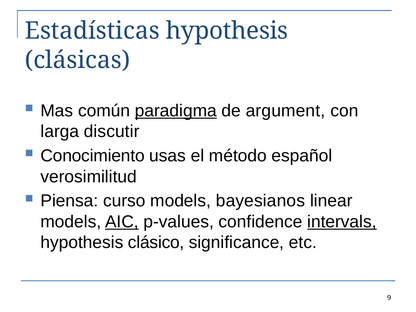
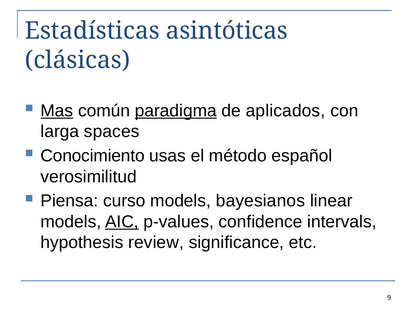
Estadísticas hypothesis: hypothesis -> asintóticas
Mas underline: none -> present
argument: argument -> aplicados
discutir: discutir -> spaces
intervals underline: present -> none
clásico: clásico -> review
